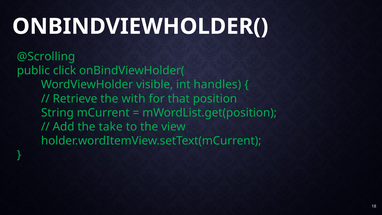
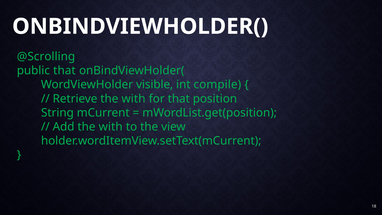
public click: click -> that
handles: handles -> compile
Add the take: take -> with
